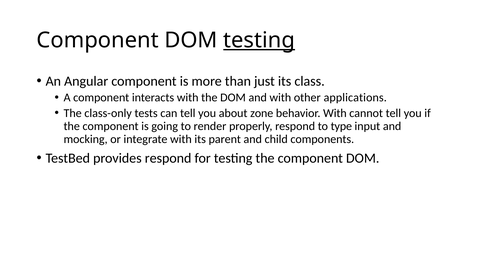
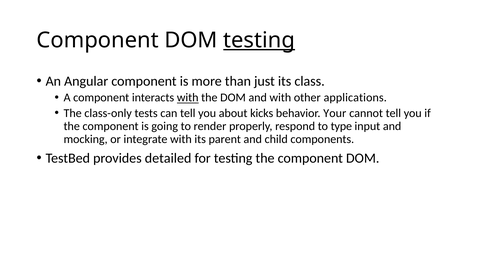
with at (188, 98) underline: none -> present
zone: zone -> kicks
behavior With: With -> Your
provides respond: respond -> detailed
